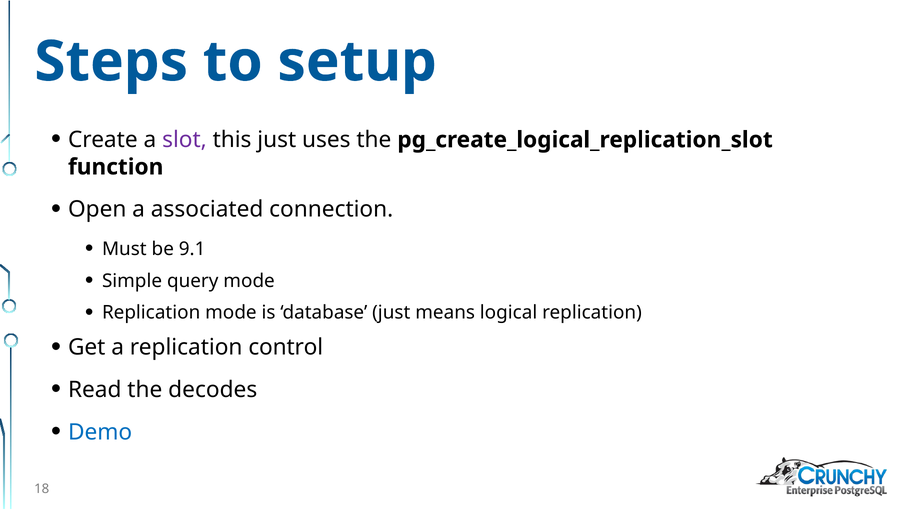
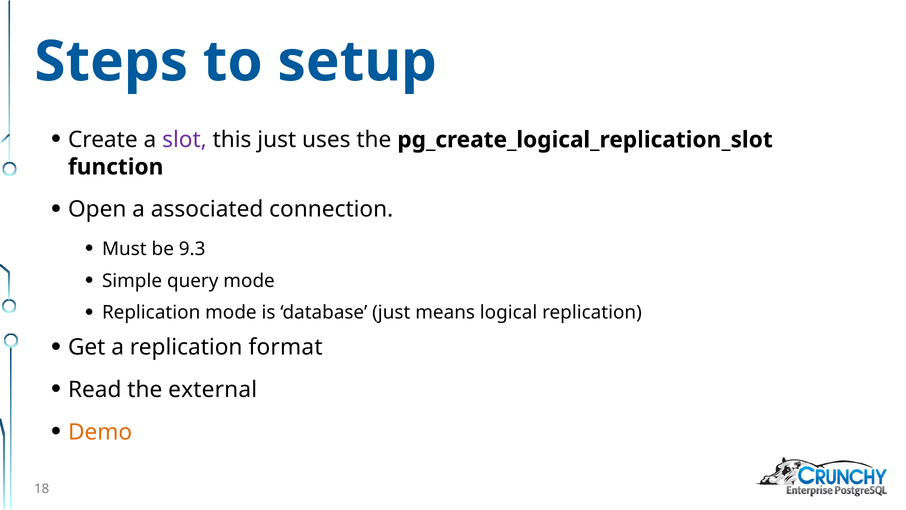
9.1: 9.1 -> 9.3
control: control -> format
decodes: decodes -> external
Demo colour: blue -> orange
